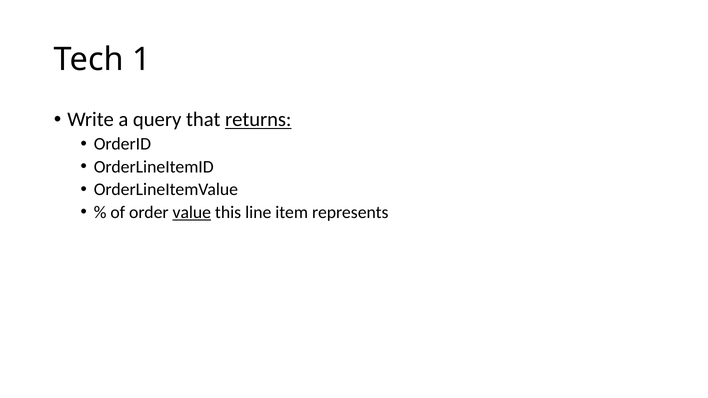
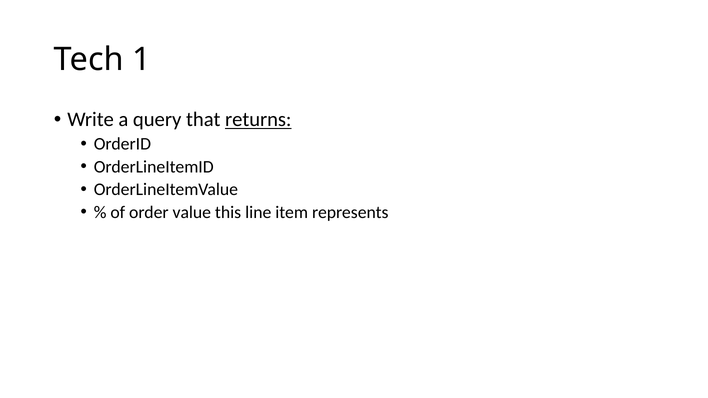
value underline: present -> none
